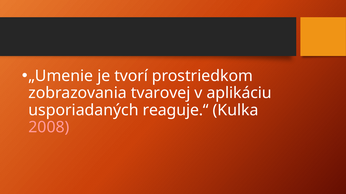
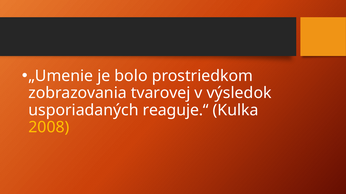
tvorí: tvorí -> bolo
aplikáciu: aplikáciu -> výsledok
2008 colour: pink -> yellow
